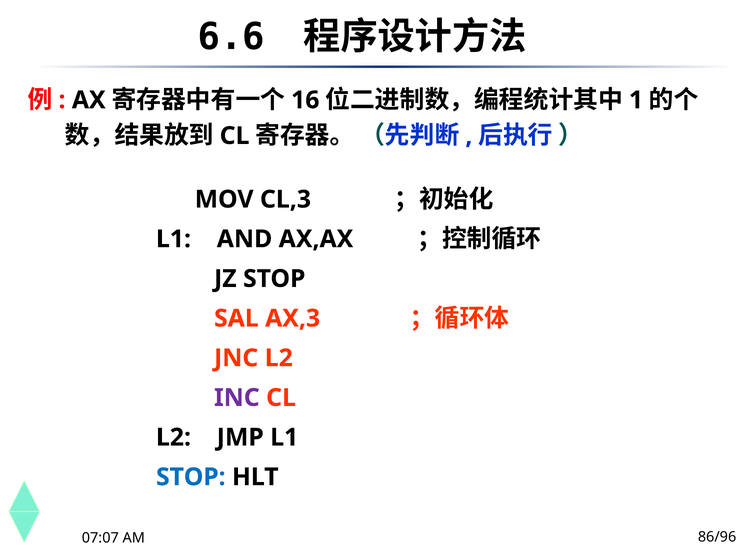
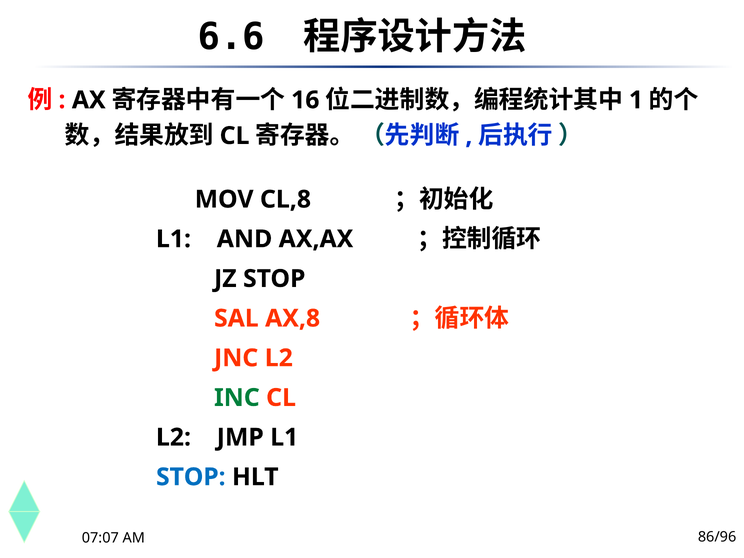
CL,3: CL,3 -> CL,8
AX,3: AX,3 -> AX,8
INC colour: purple -> green
